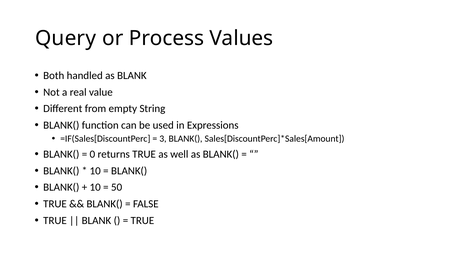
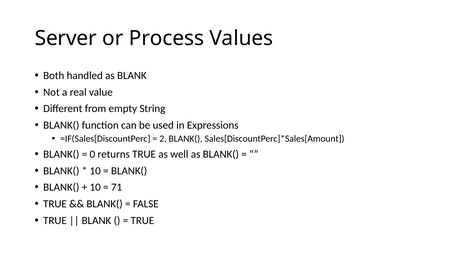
Query: Query -> Server
3: 3 -> 2
50: 50 -> 71
